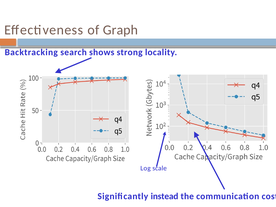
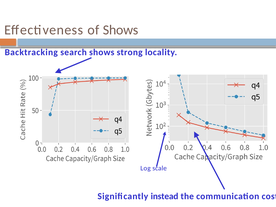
of Graph: Graph -> Shows
